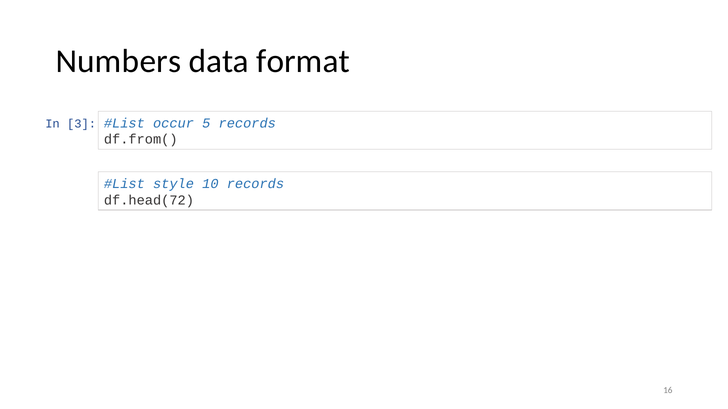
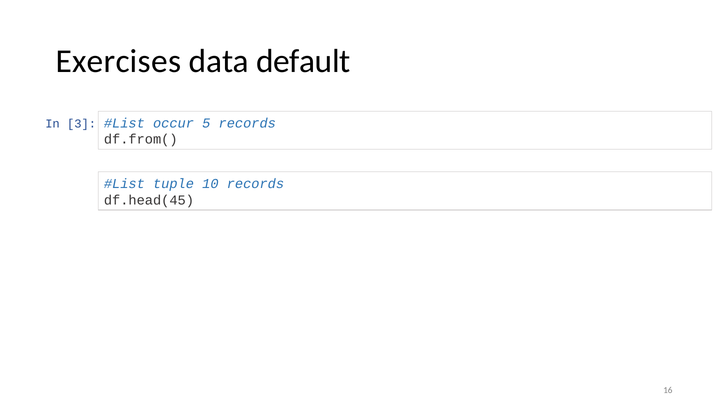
Numbers: Numbers -> Exercises
format: format -> default
style: style -> tuple
df.head(72: df.head(72 -> df.head(45
